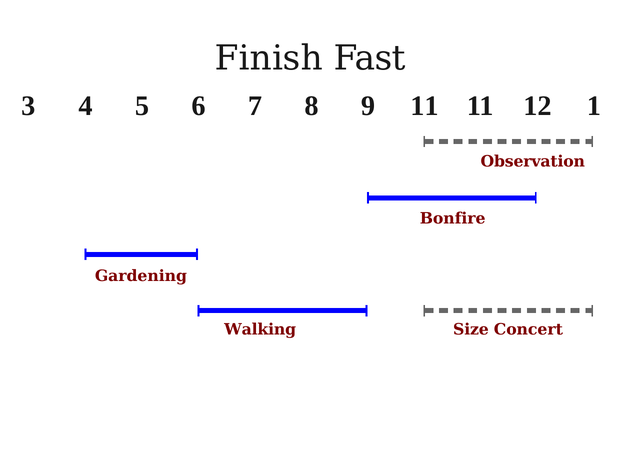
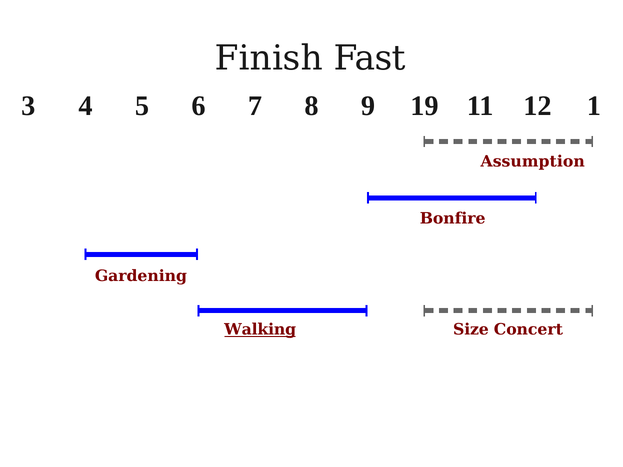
9 11: 11 -> 19
Observation: Observation -> Assumption
Walking underline: none -> present
